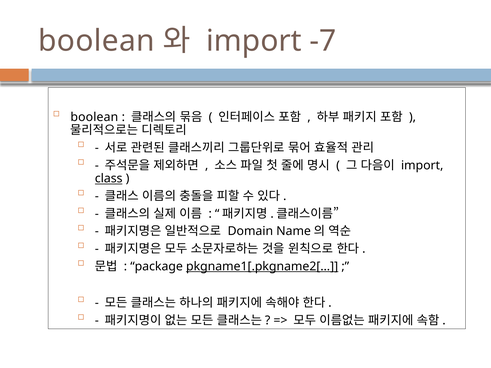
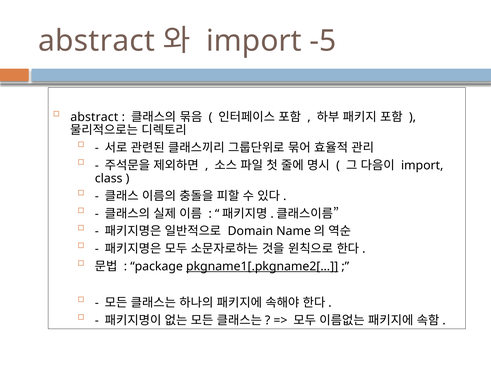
boolean at (97, 41): boolean -> abstract
-7: -7 -> -5
boolean at (94, 117): boolean -> abstract
class underline: present -> none
